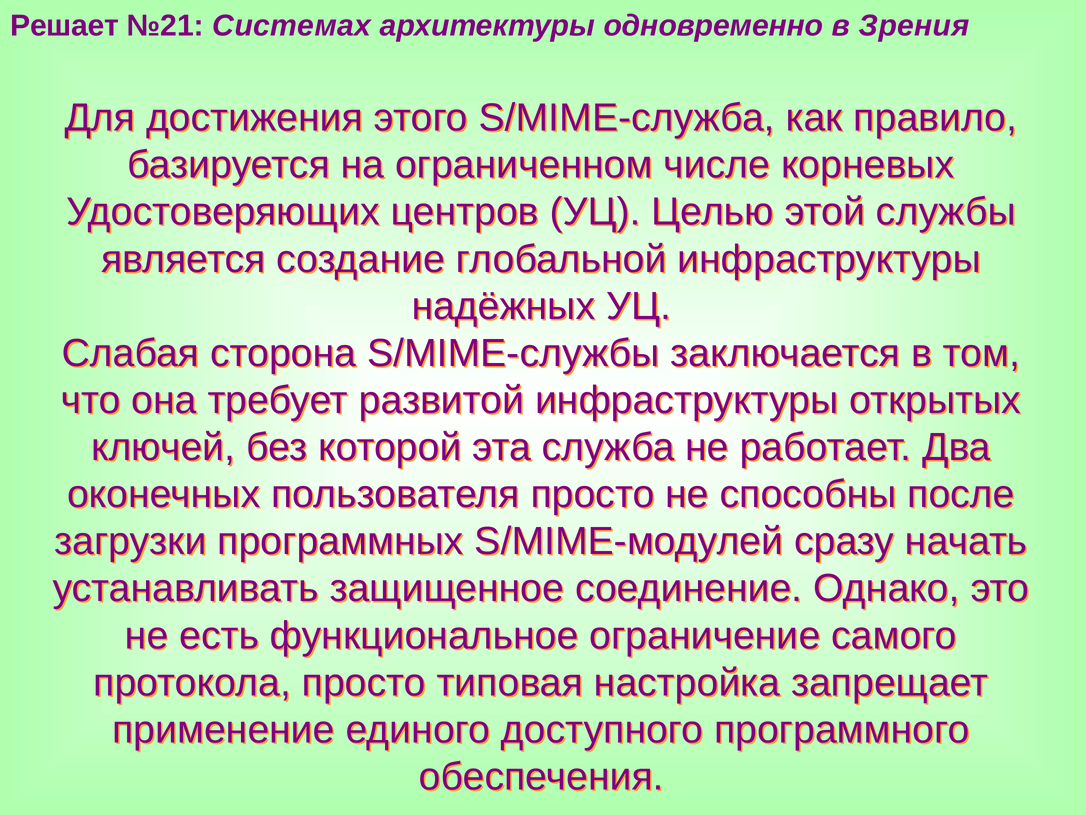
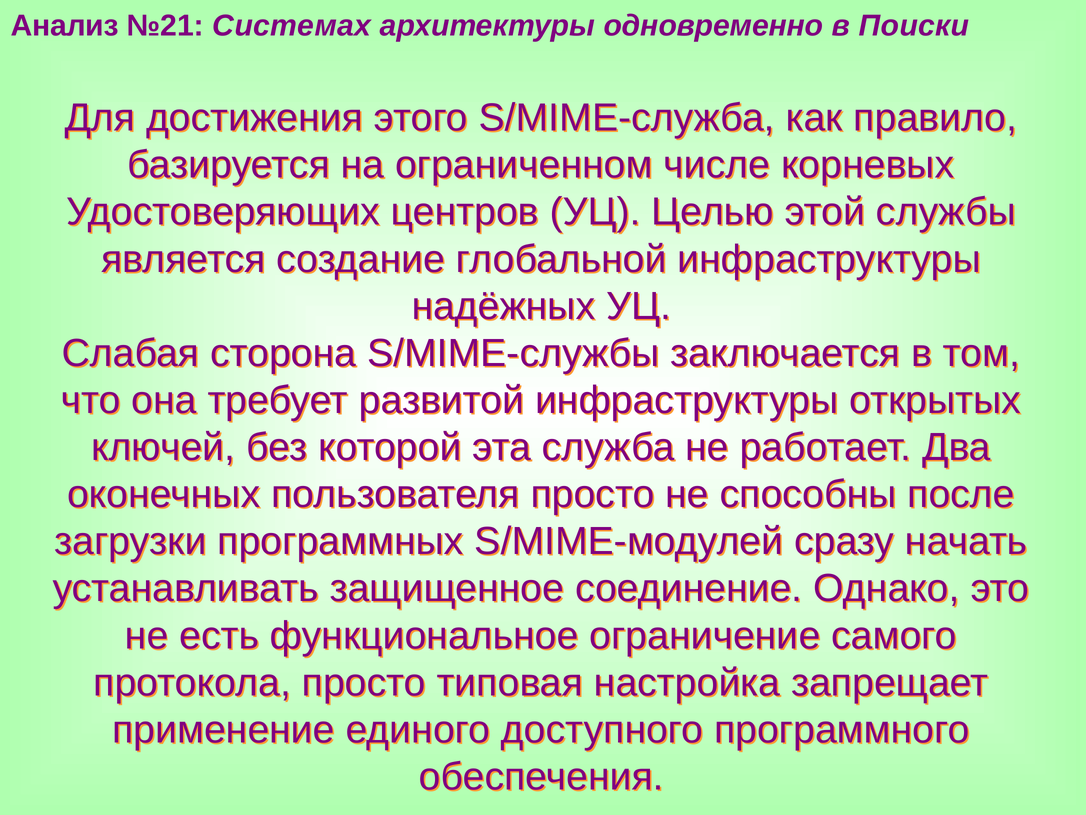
Решает: Решает -> Анализ
Зрения: Зрения -> Поиски
